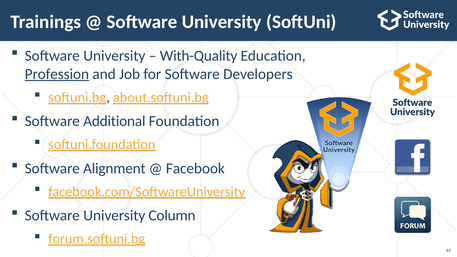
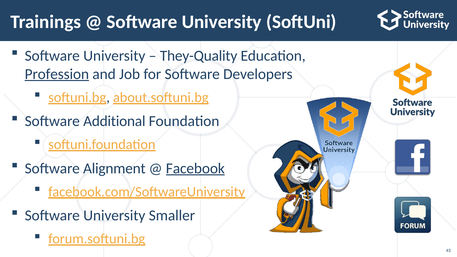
With-Quality: With-Quality -> They-Quality
Facebook underline: none -> present
Column: Column -> Smaller
